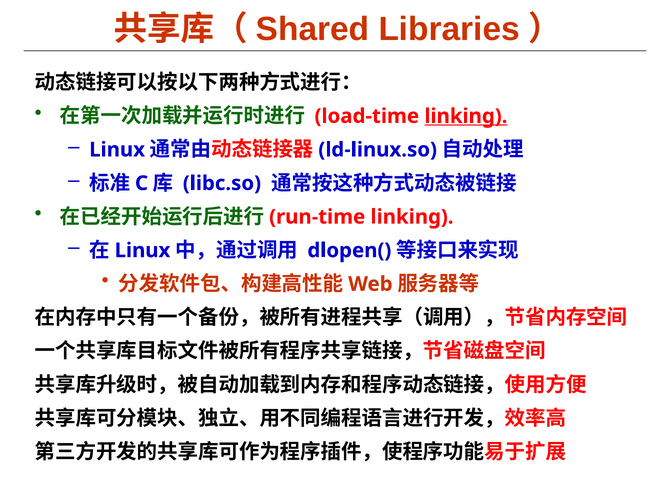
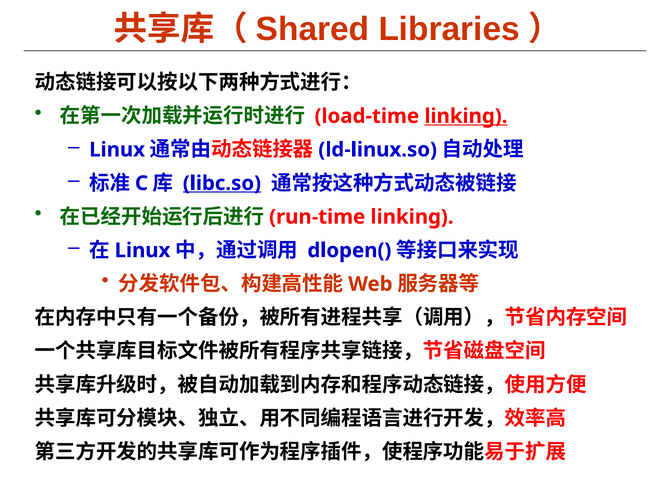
libc.so underline: none -> present
